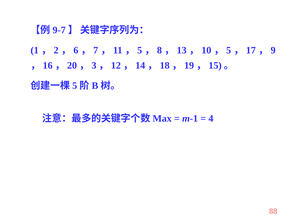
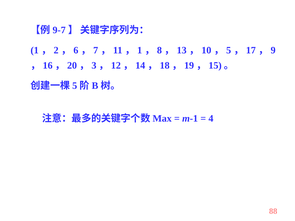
5 at (140, 50): 5 -> 1
